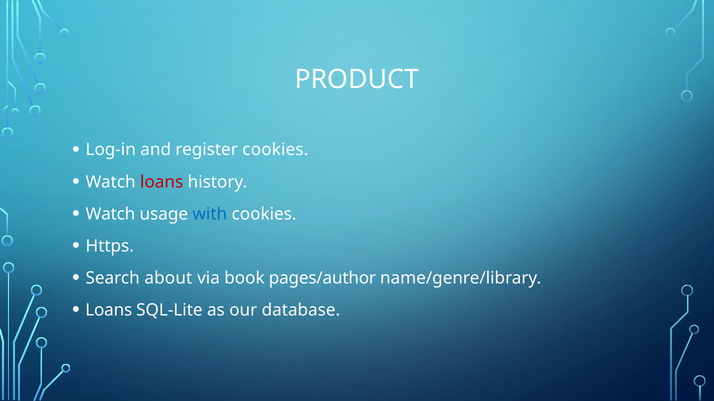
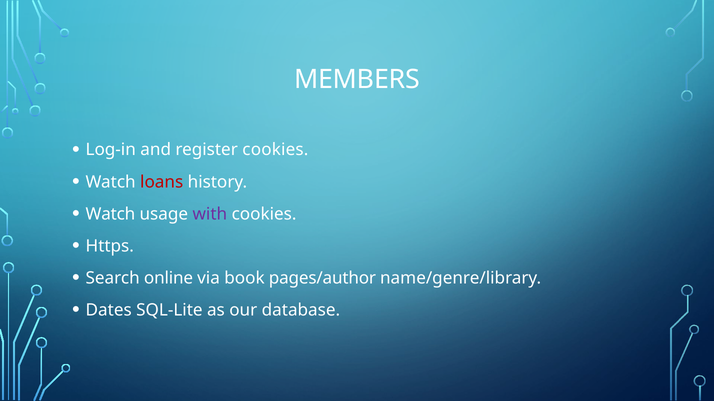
PRODUCT: PRODUCT -> MEMBERS
with colour: blue -> purple
about: about -> online
Loans at (109, 311): Loans -> Dates
